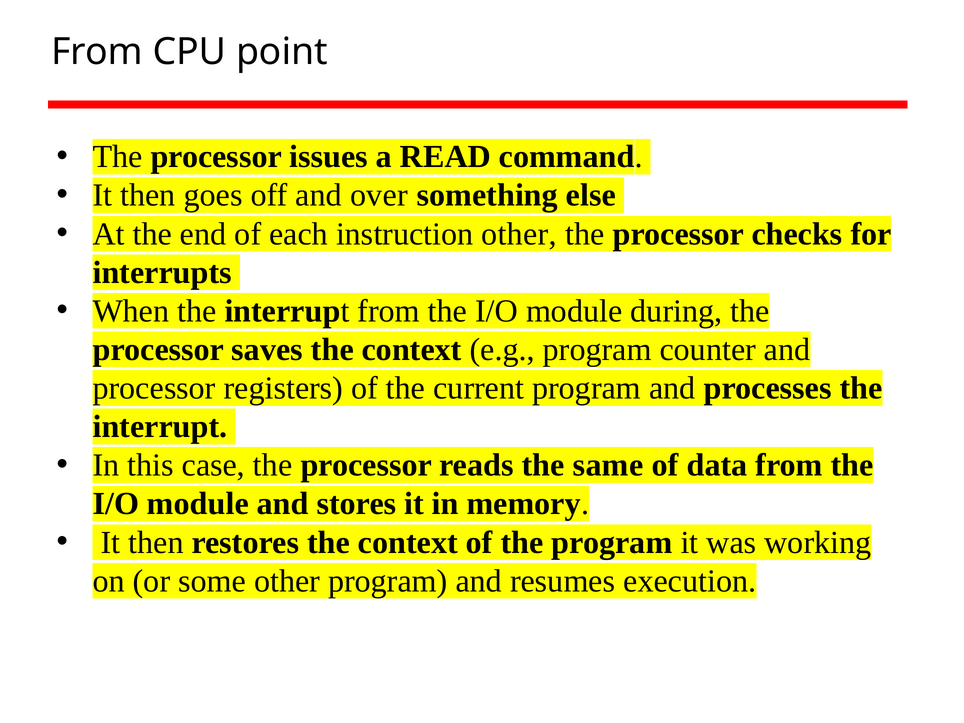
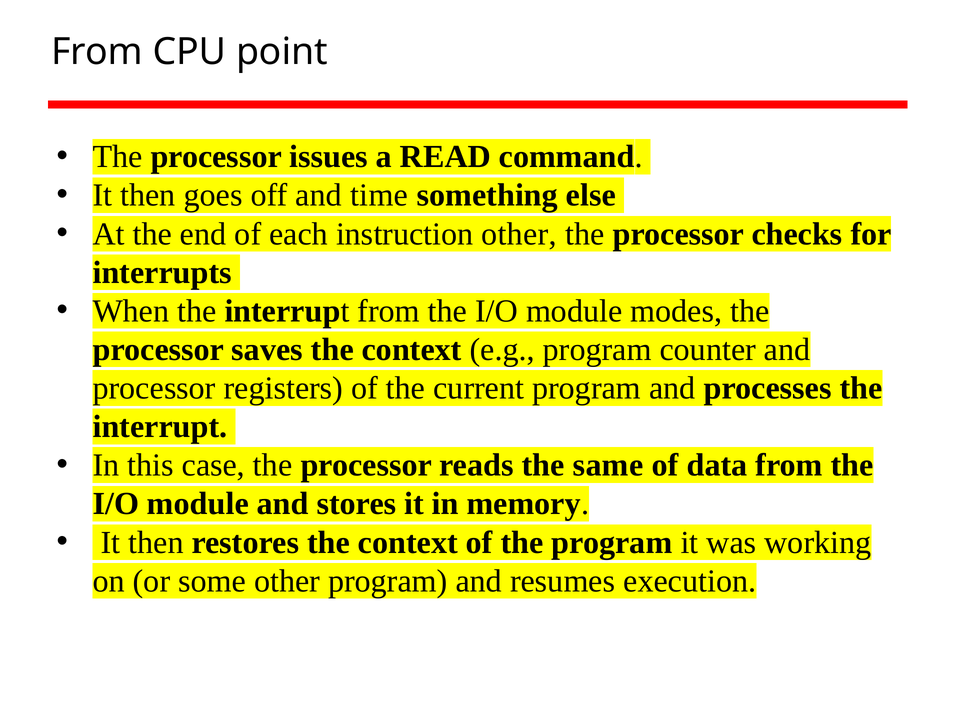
over: over -> time
during: during -> modes
